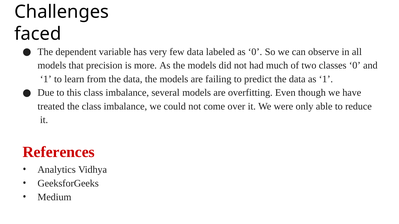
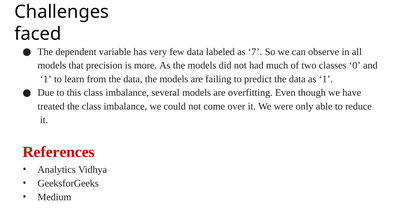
as 0: 0 -> 7
